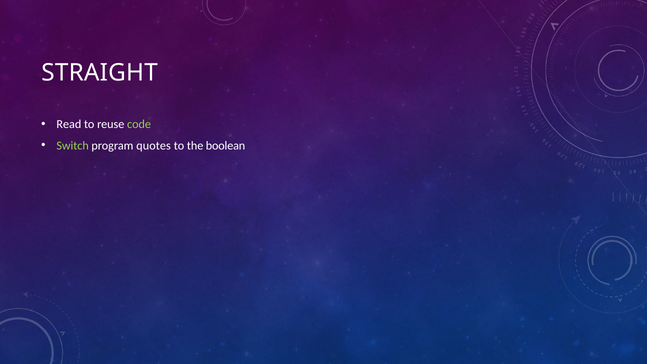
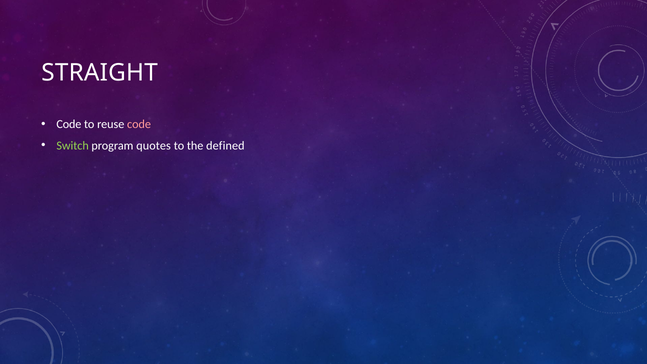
Read at (69, 124): Read -> Code
code at (139, 124) colour: light green -> pink
boolean: boolean -> defined
